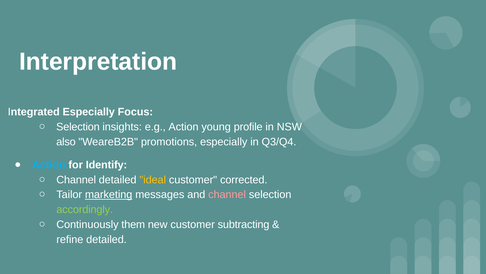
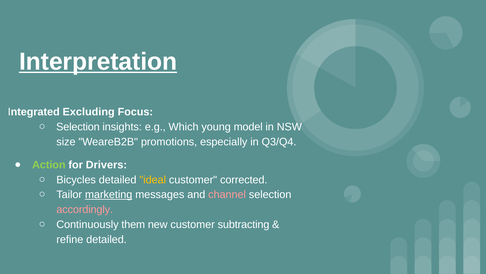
Interpretation underline: none -> present
Integrated Especially: Especially -> Excluding
e.g Action: Action -> Which
profile: profile -> model
also: also -> size
Action at (49, 165) colour: light blue -> light green
Identify: Identify -> Drivers
Channel at (76, 179): Channel -> Bicycles
accordingly colour: light green -> pink
